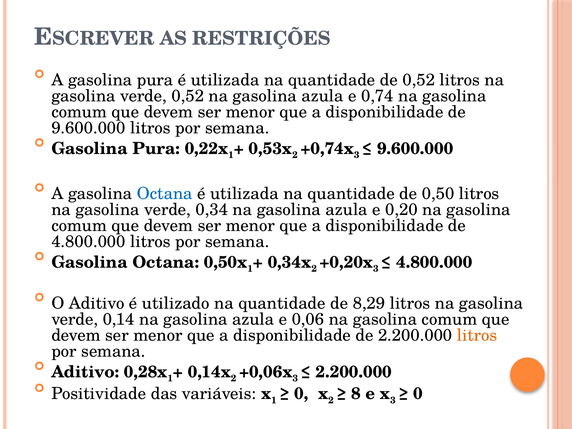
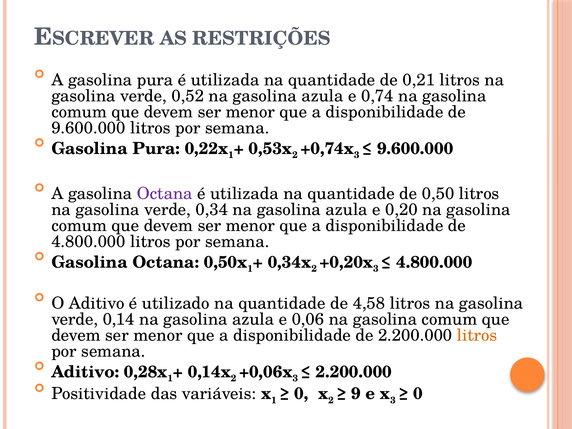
de 0,52: 0,52 -> 0,21
Octana at (165, 194) colour: blue -> purple
8,29: 8,29 -> 4,58
8: 8 -> 9
